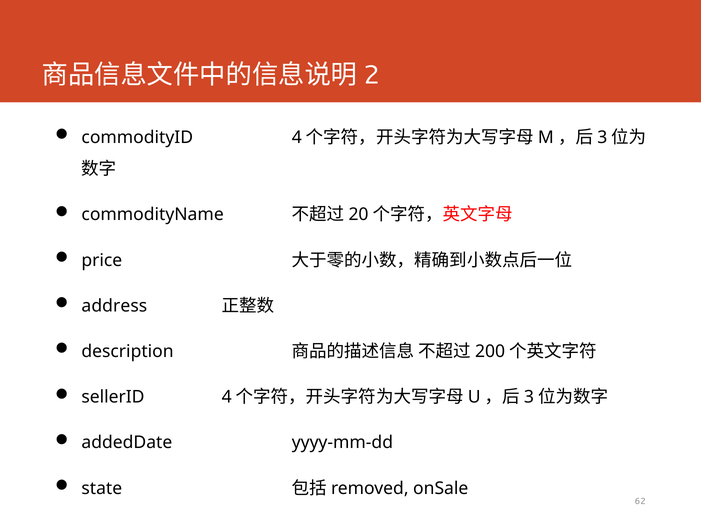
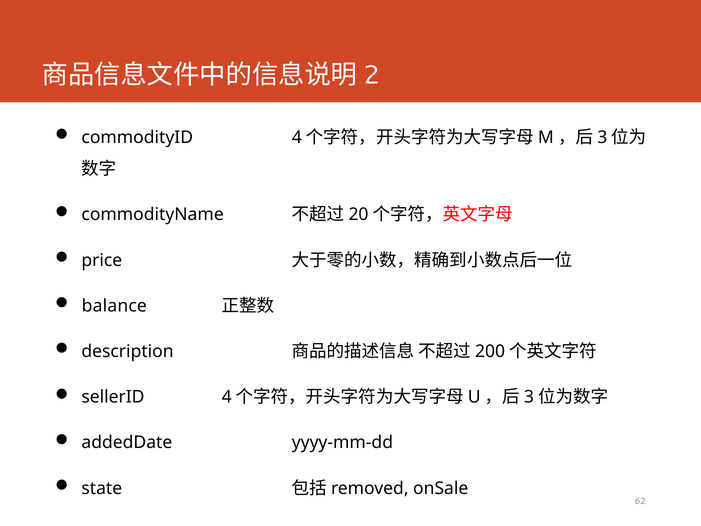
address: address -> balance
